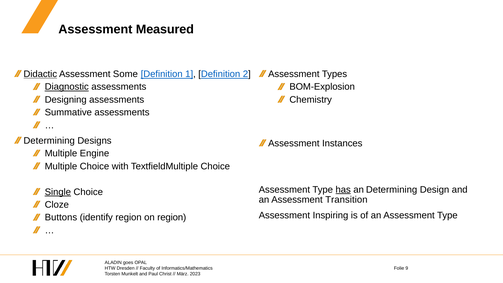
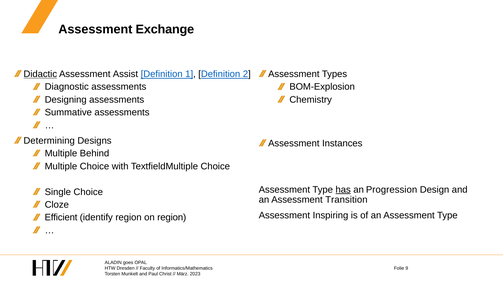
Measured: Measured -> Exchange
Some: Some -> Assist
Diagnostic underline: present -> none
Engine: Engine -> Behind
an Determining: Determining -> Progression
Single underline: present -> none
Buttons: Buttons -> Efficient
